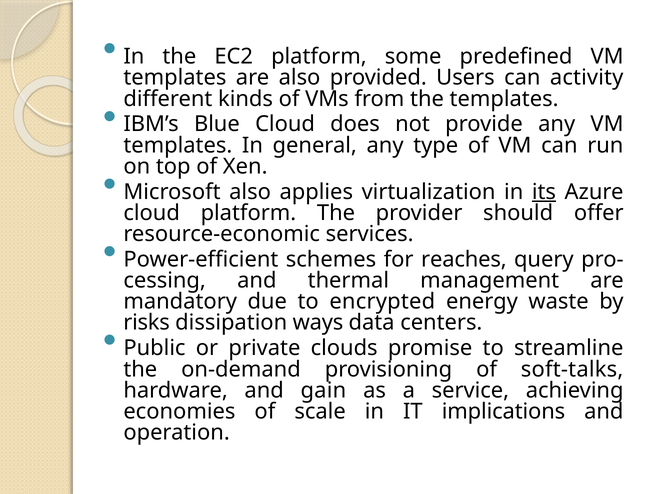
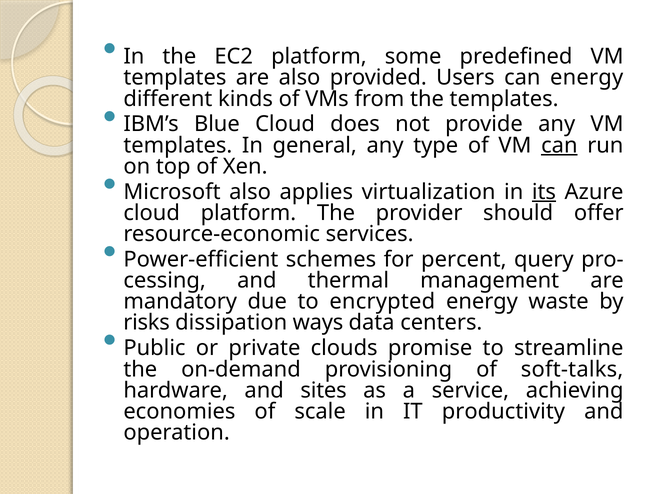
can activity: activity -> energy
can at (559, 145) underline: none -> present
reaches: reaches -> percent
gain: gain -> sites
implications: implications -> productivity
